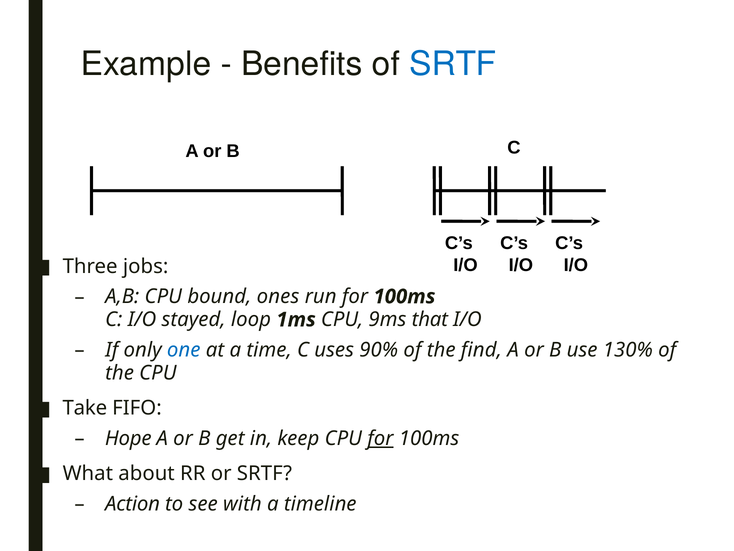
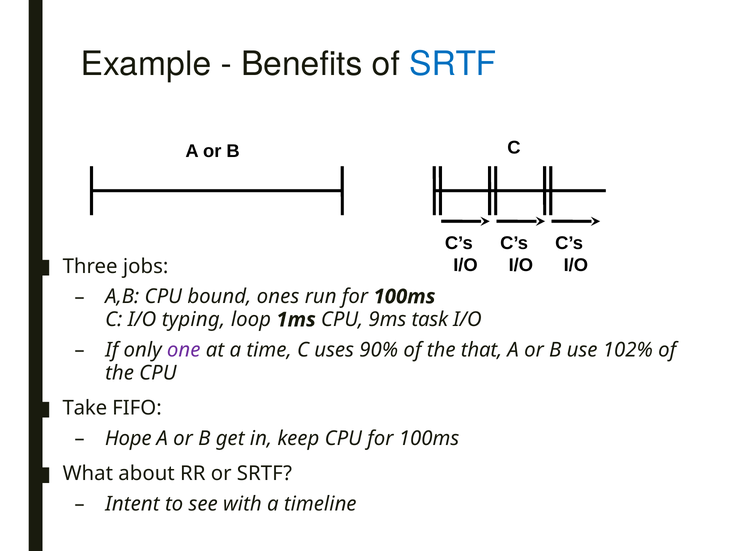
stayed: stayed -> typing
that: that -> task
one colour: blue -> purple
find: find -> that
130%: 130% -> 102%
for at (380, 438) underline: present -> none
Action: Action -> Intent
